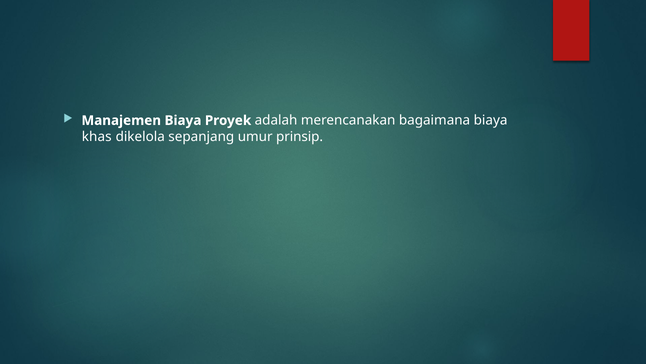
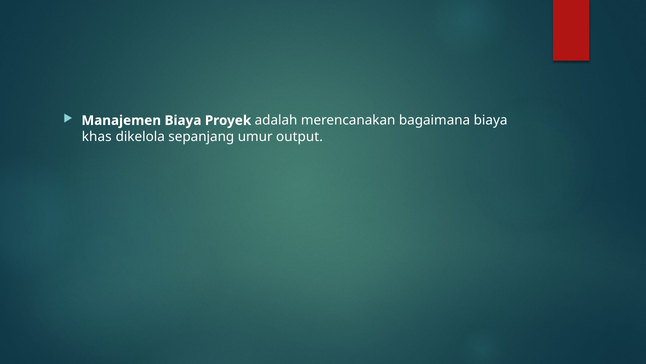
prinsip: prinsip -> output
